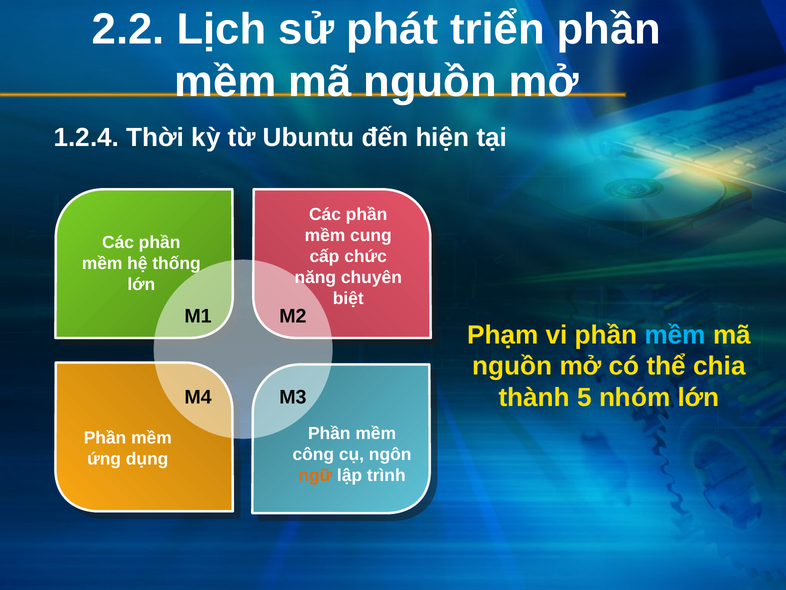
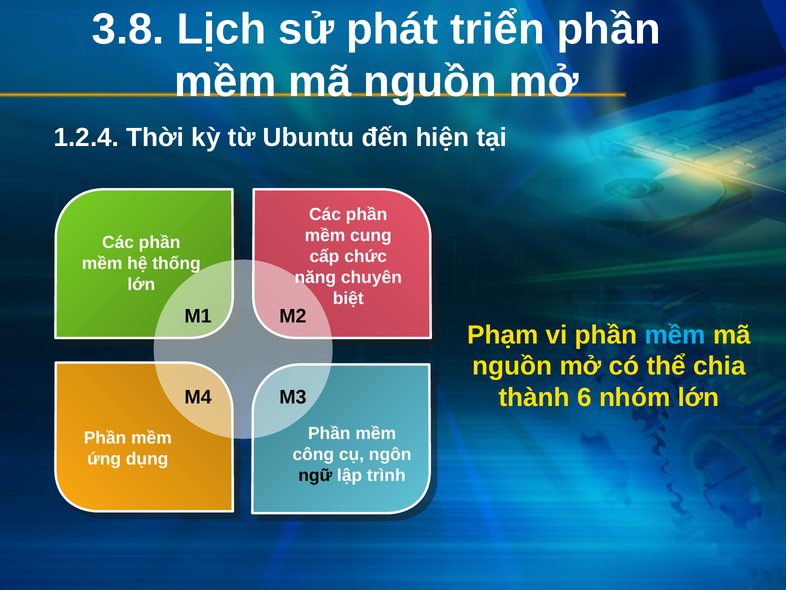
2.2: 2.2 -> 3.8
5: 5 -> 6
ngữ colour: orange -> black
